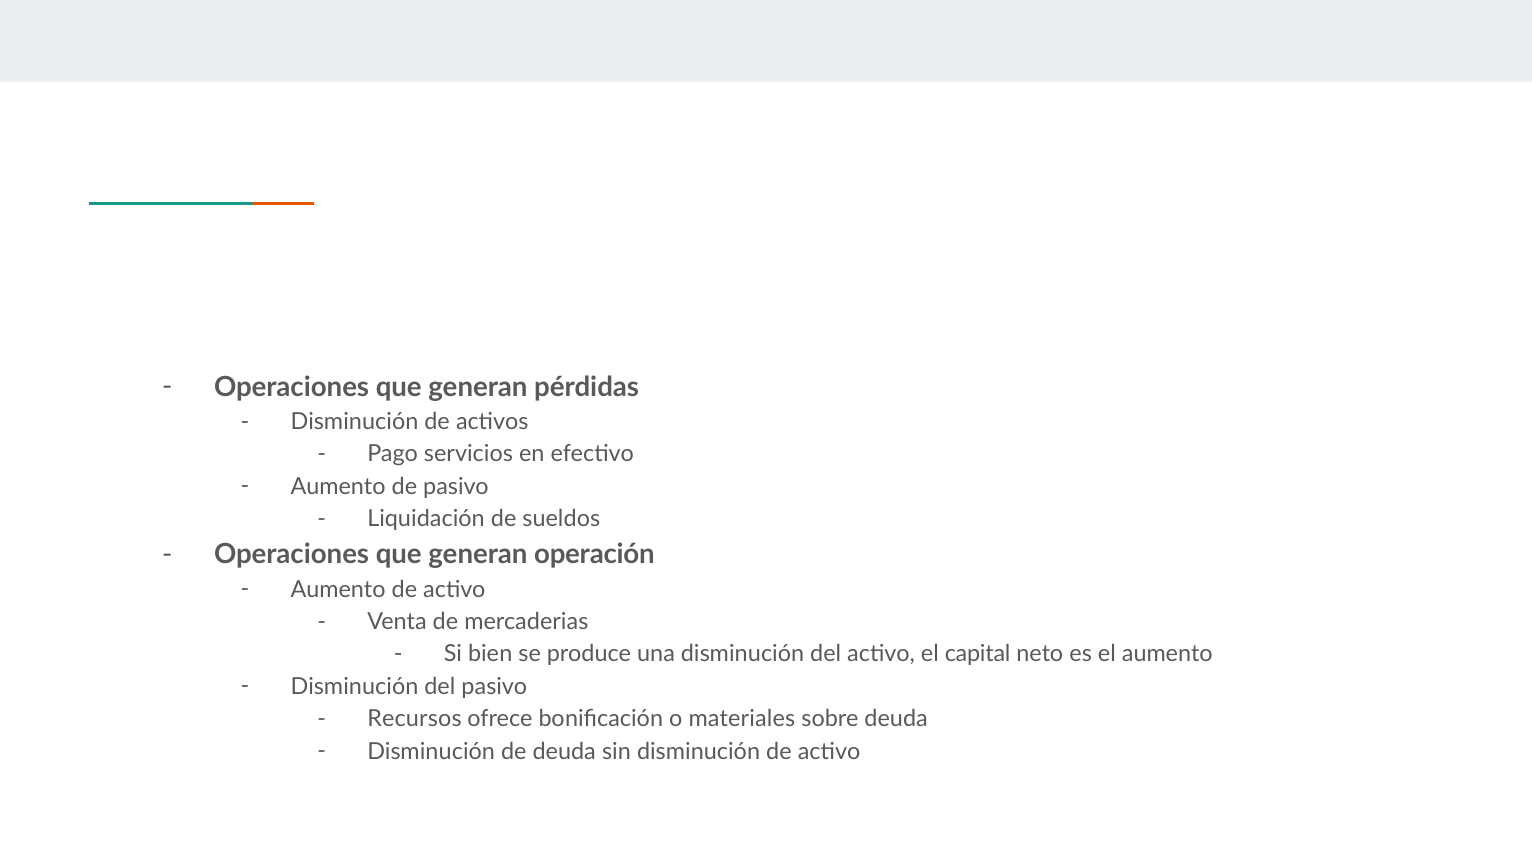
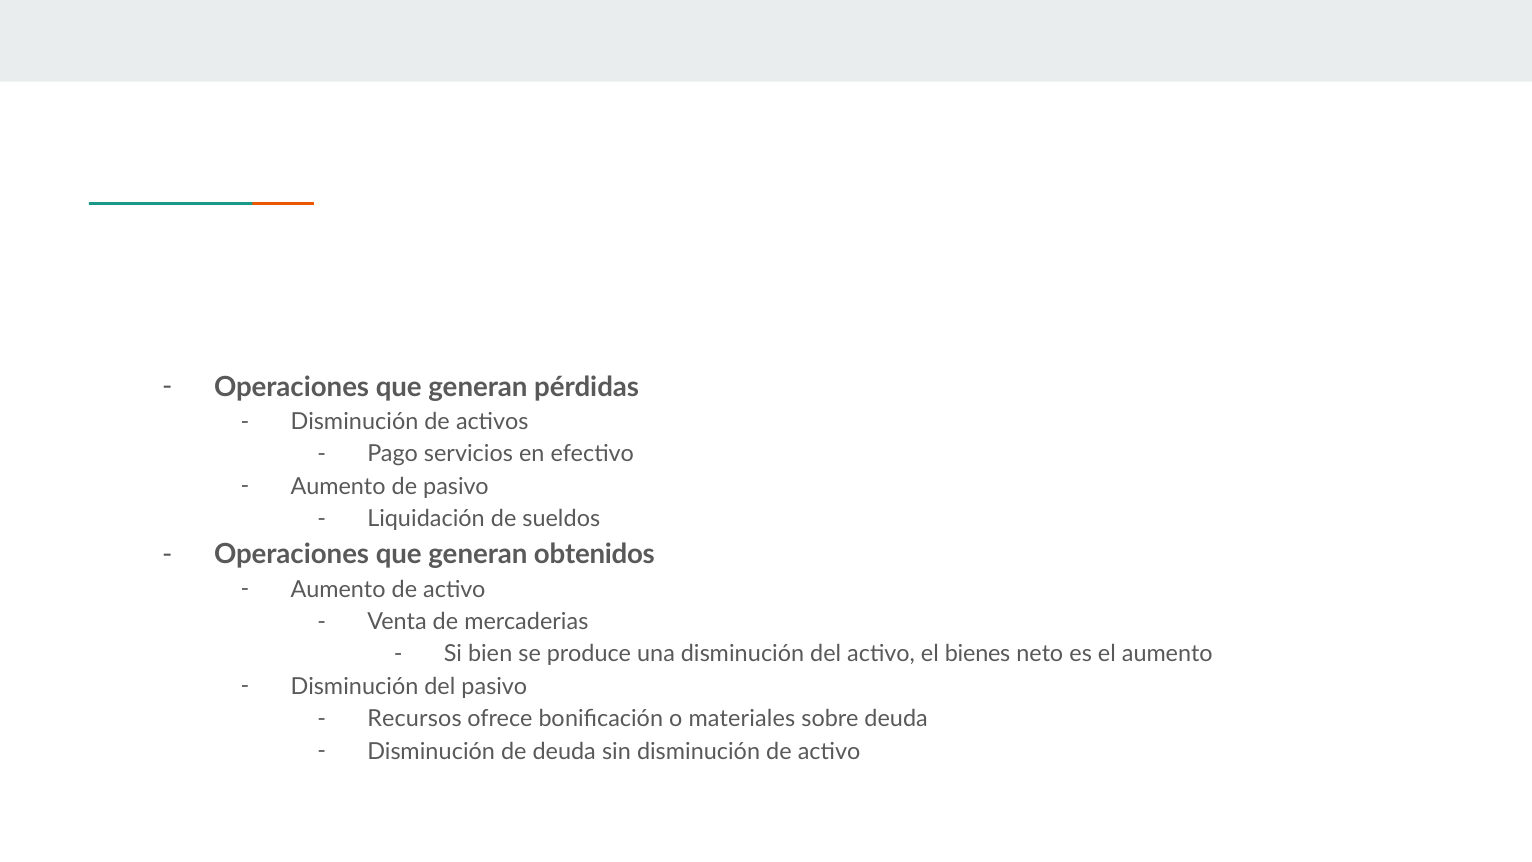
operación: operación -> obtenidos
capital: capital -> bienes
